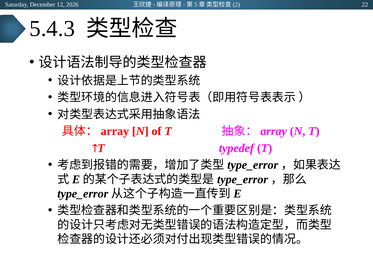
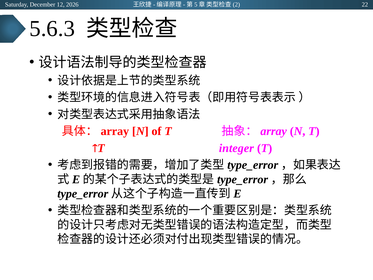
5.4.3: 5.4.3 -> 5.6.3
typedef: typedef -> integer
